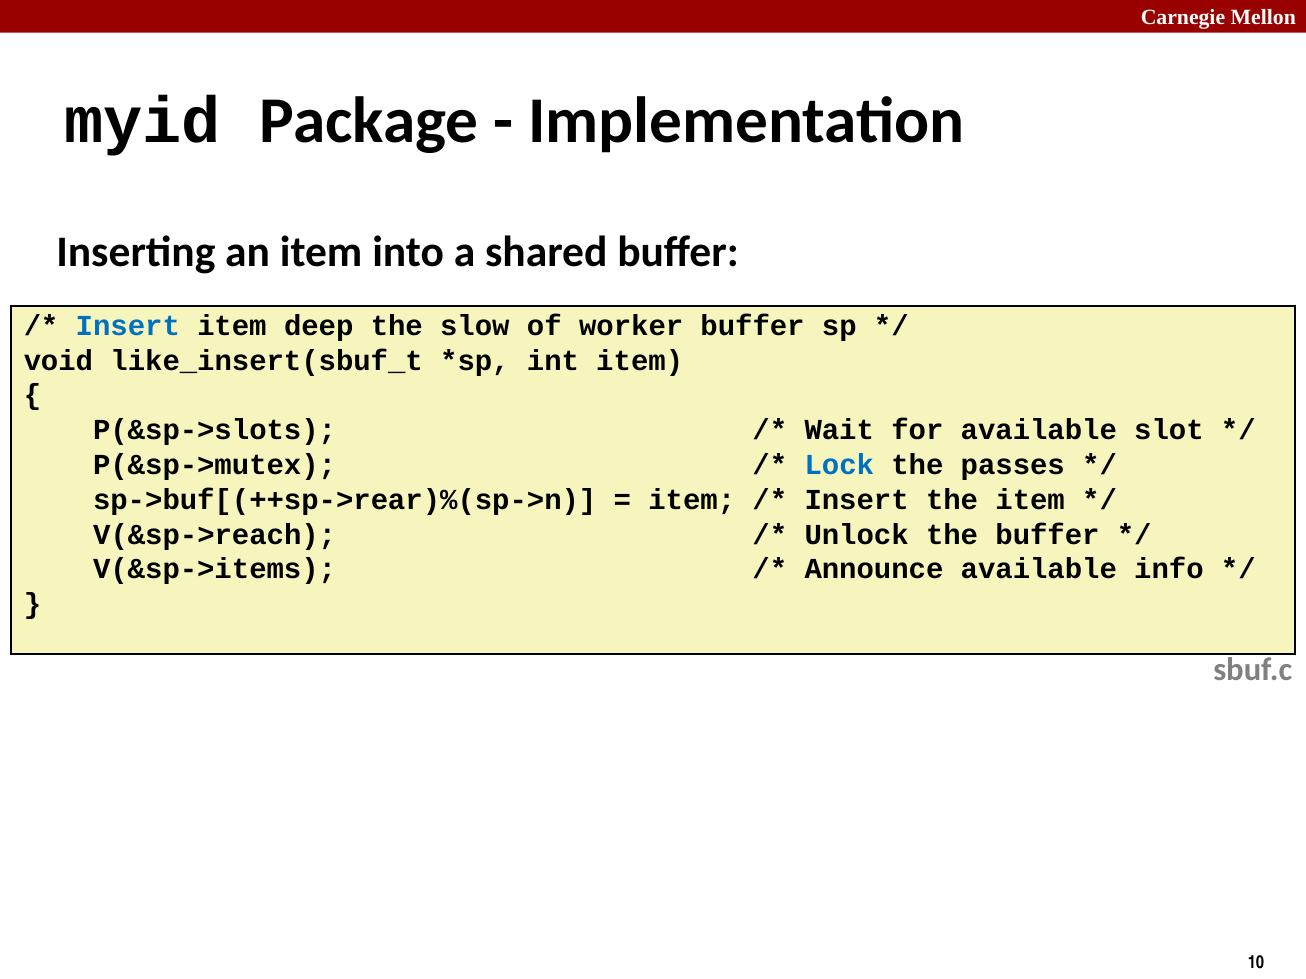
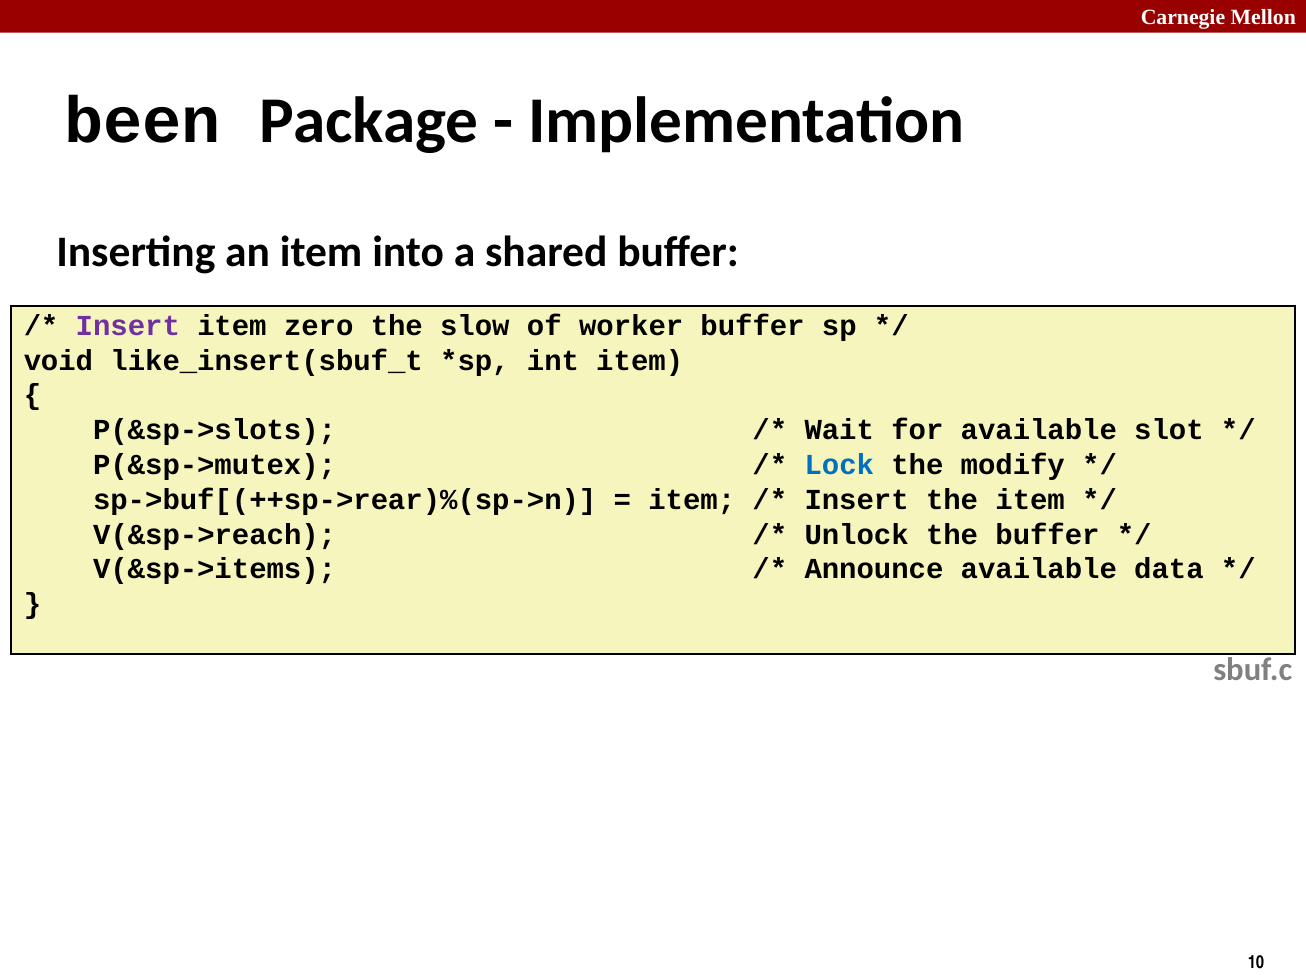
myid: myid -> been
Insert at (128, 326) colour: blue -> purple
deep: deep -> zero
passes: passes -> modify
info: info -> data
